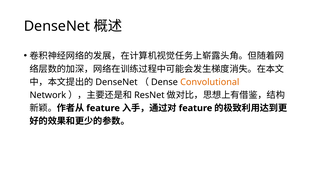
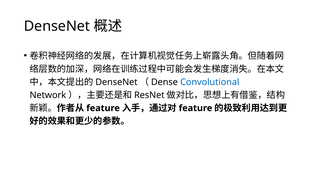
Convolutional colour: orange -> blue
